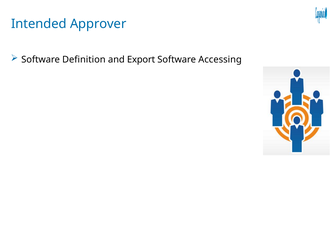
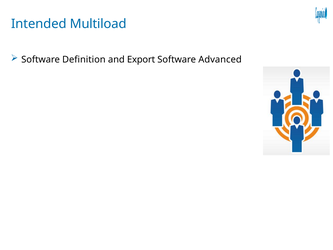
Approver: Approver -> Multiload
Accessing: Accessing -> Advanced
